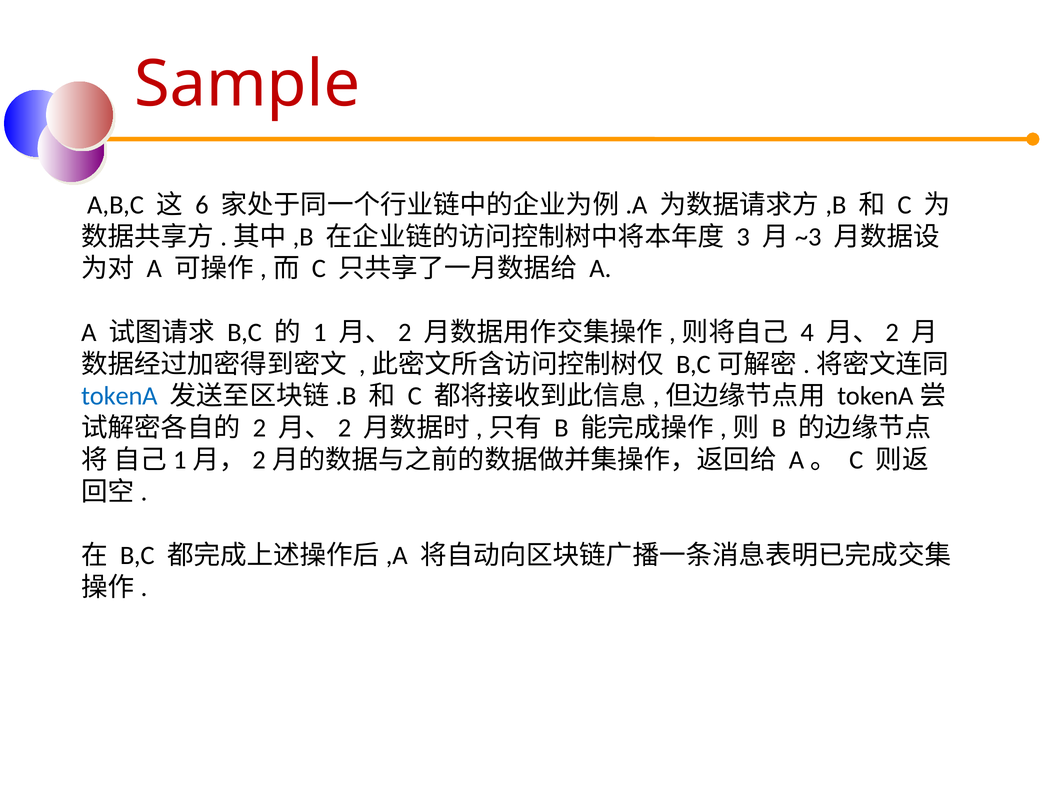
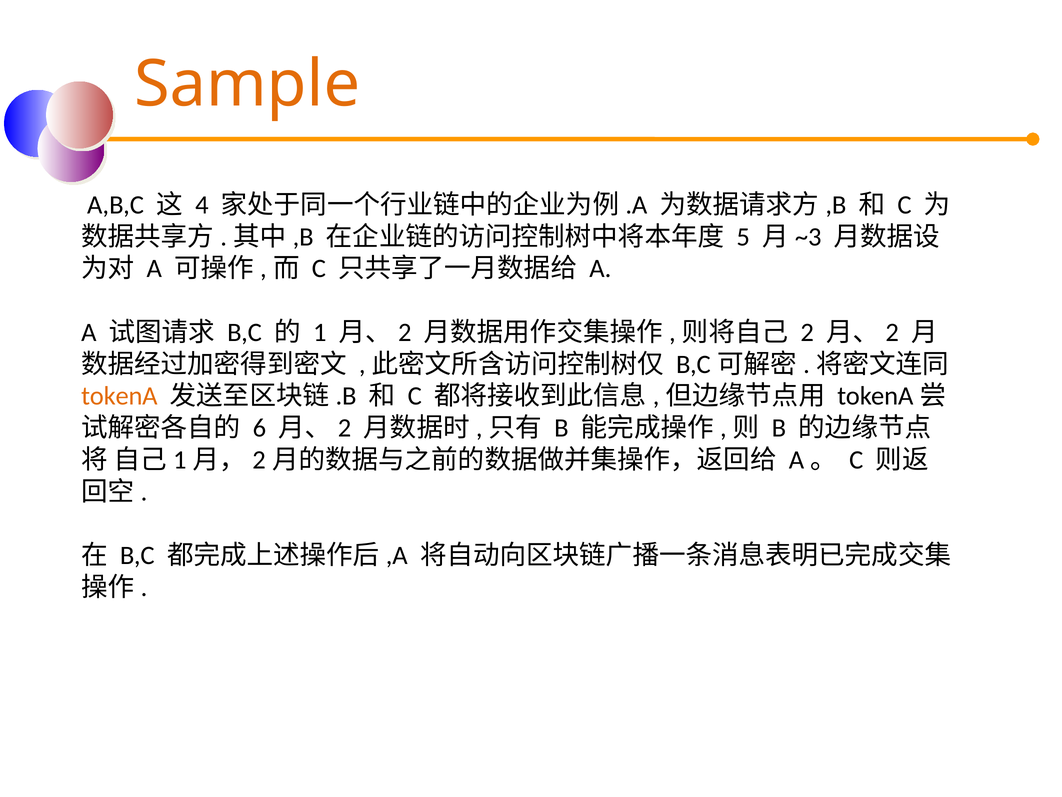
Sample colour: red -> orange
6: 6 -> 4
3: 3 -> 5
4: 4 -> 2
tokenA colour: blue -> orange
2: 2 -> 6
